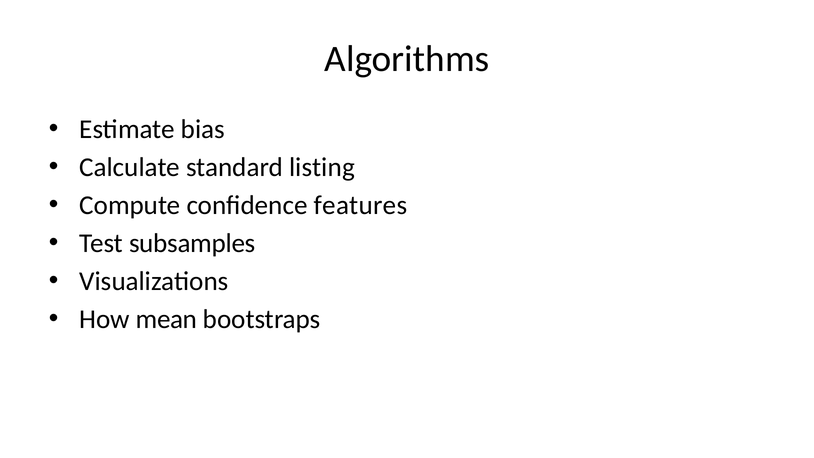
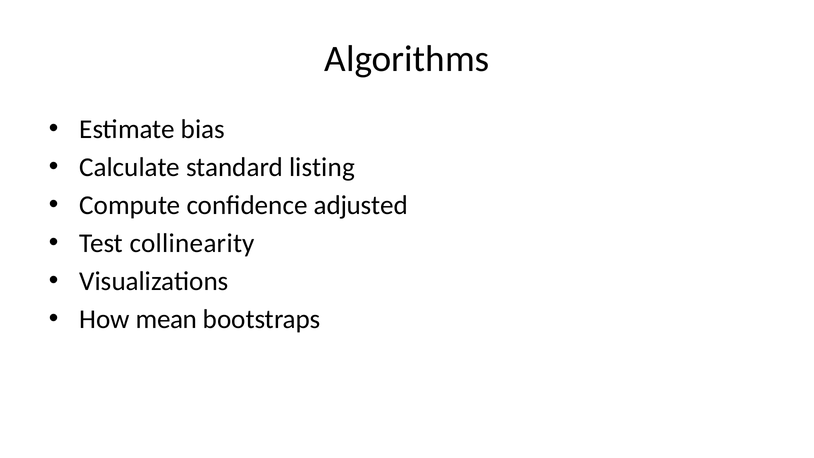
features: features -> adjusted
subsamples: subsamples -> collinearity
